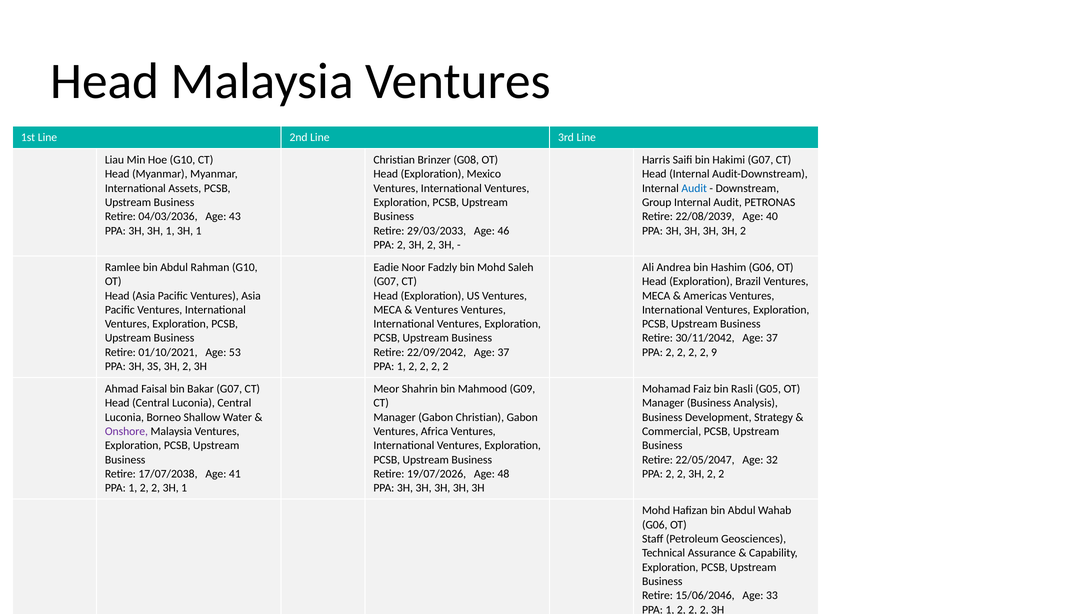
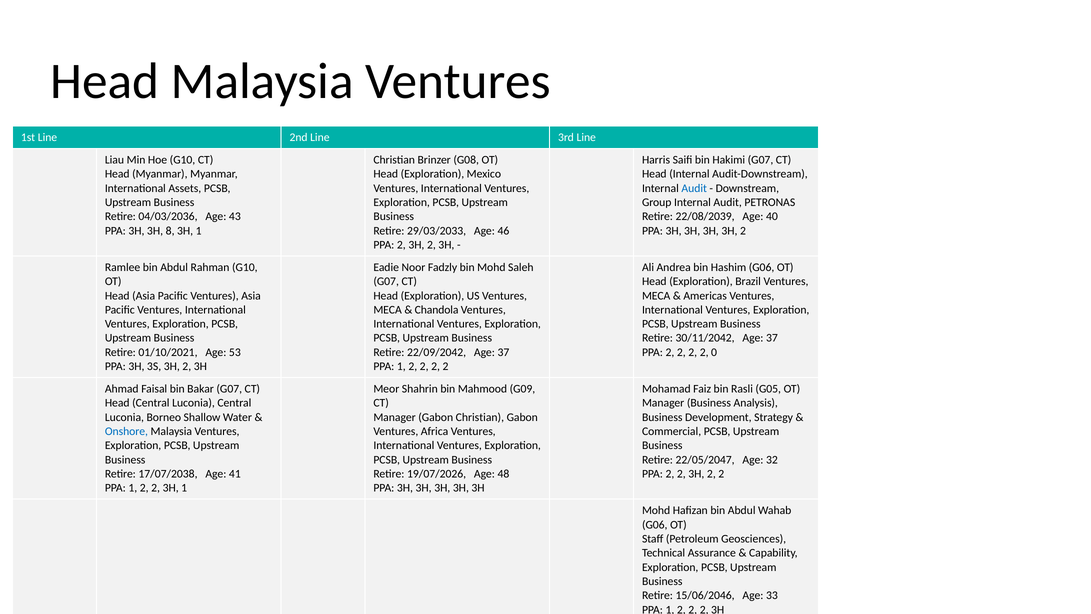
3H 3H 1: 1 -> 8
Ventures at (437, 310): Ventures -> Chandola
9: 9 -> 0
Onshore colour: purple -> blue
